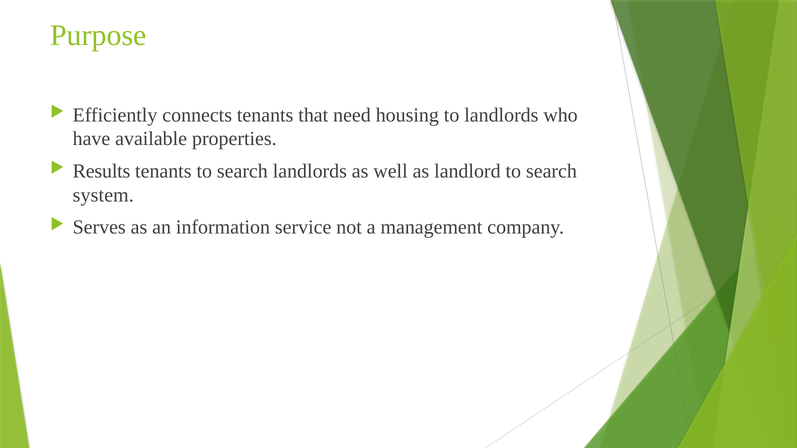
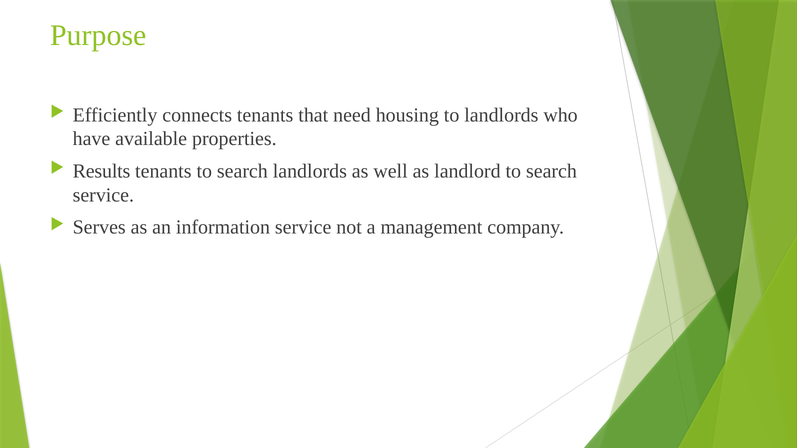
system at (103, 195): system -> service
